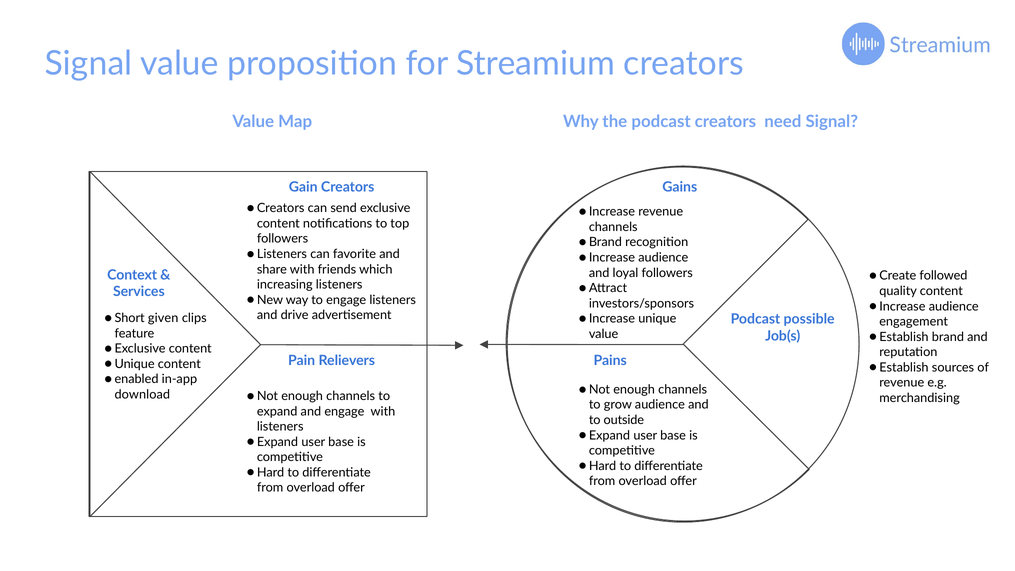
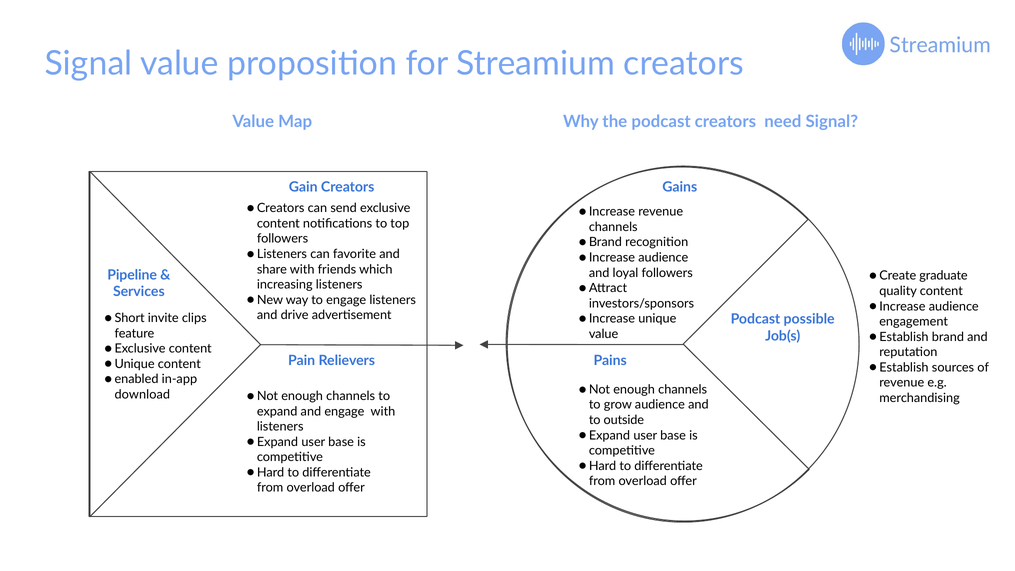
Context: Context -> Pipeline
followed: followed -> graduate
given: given -> invite
